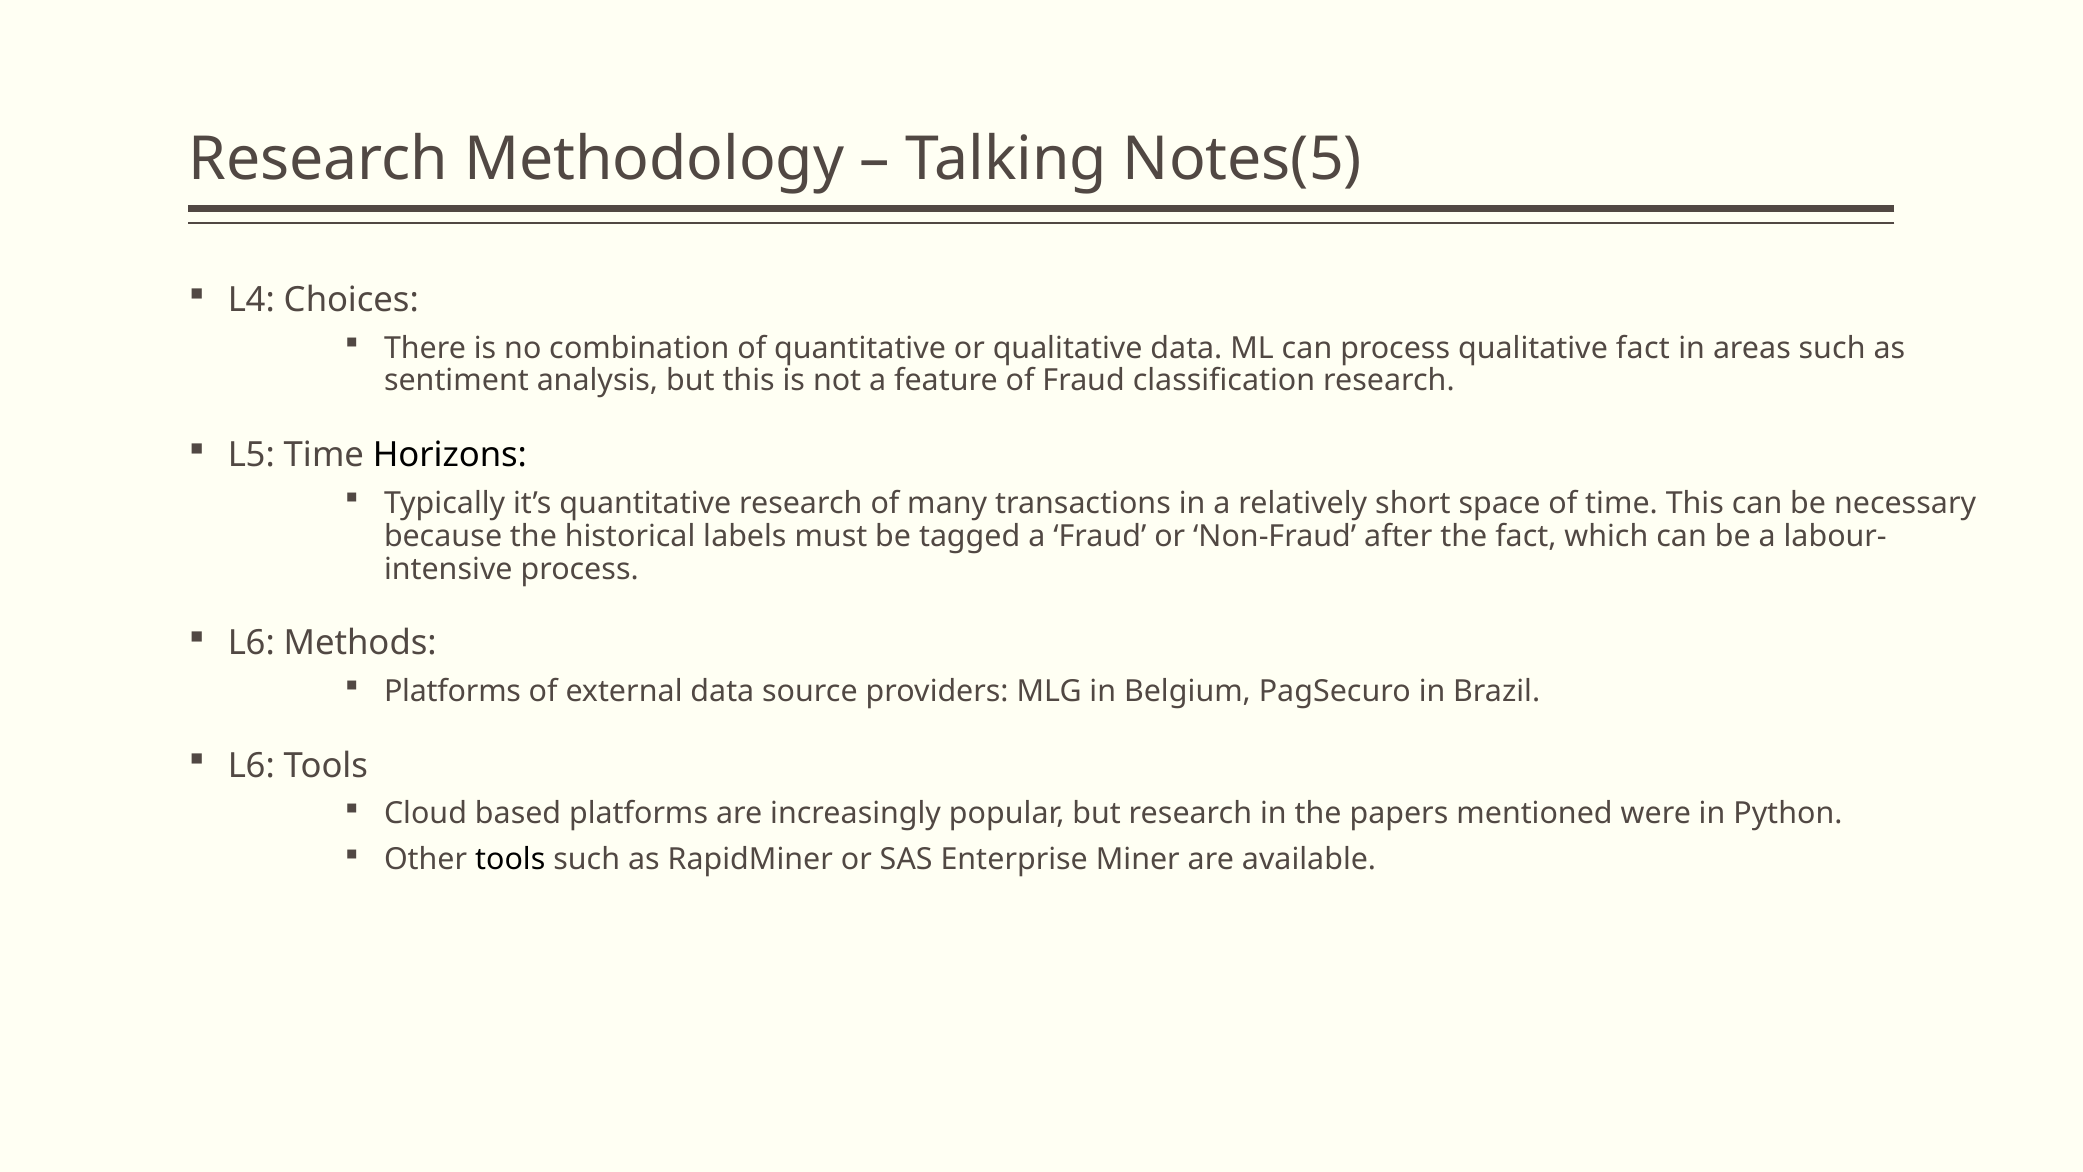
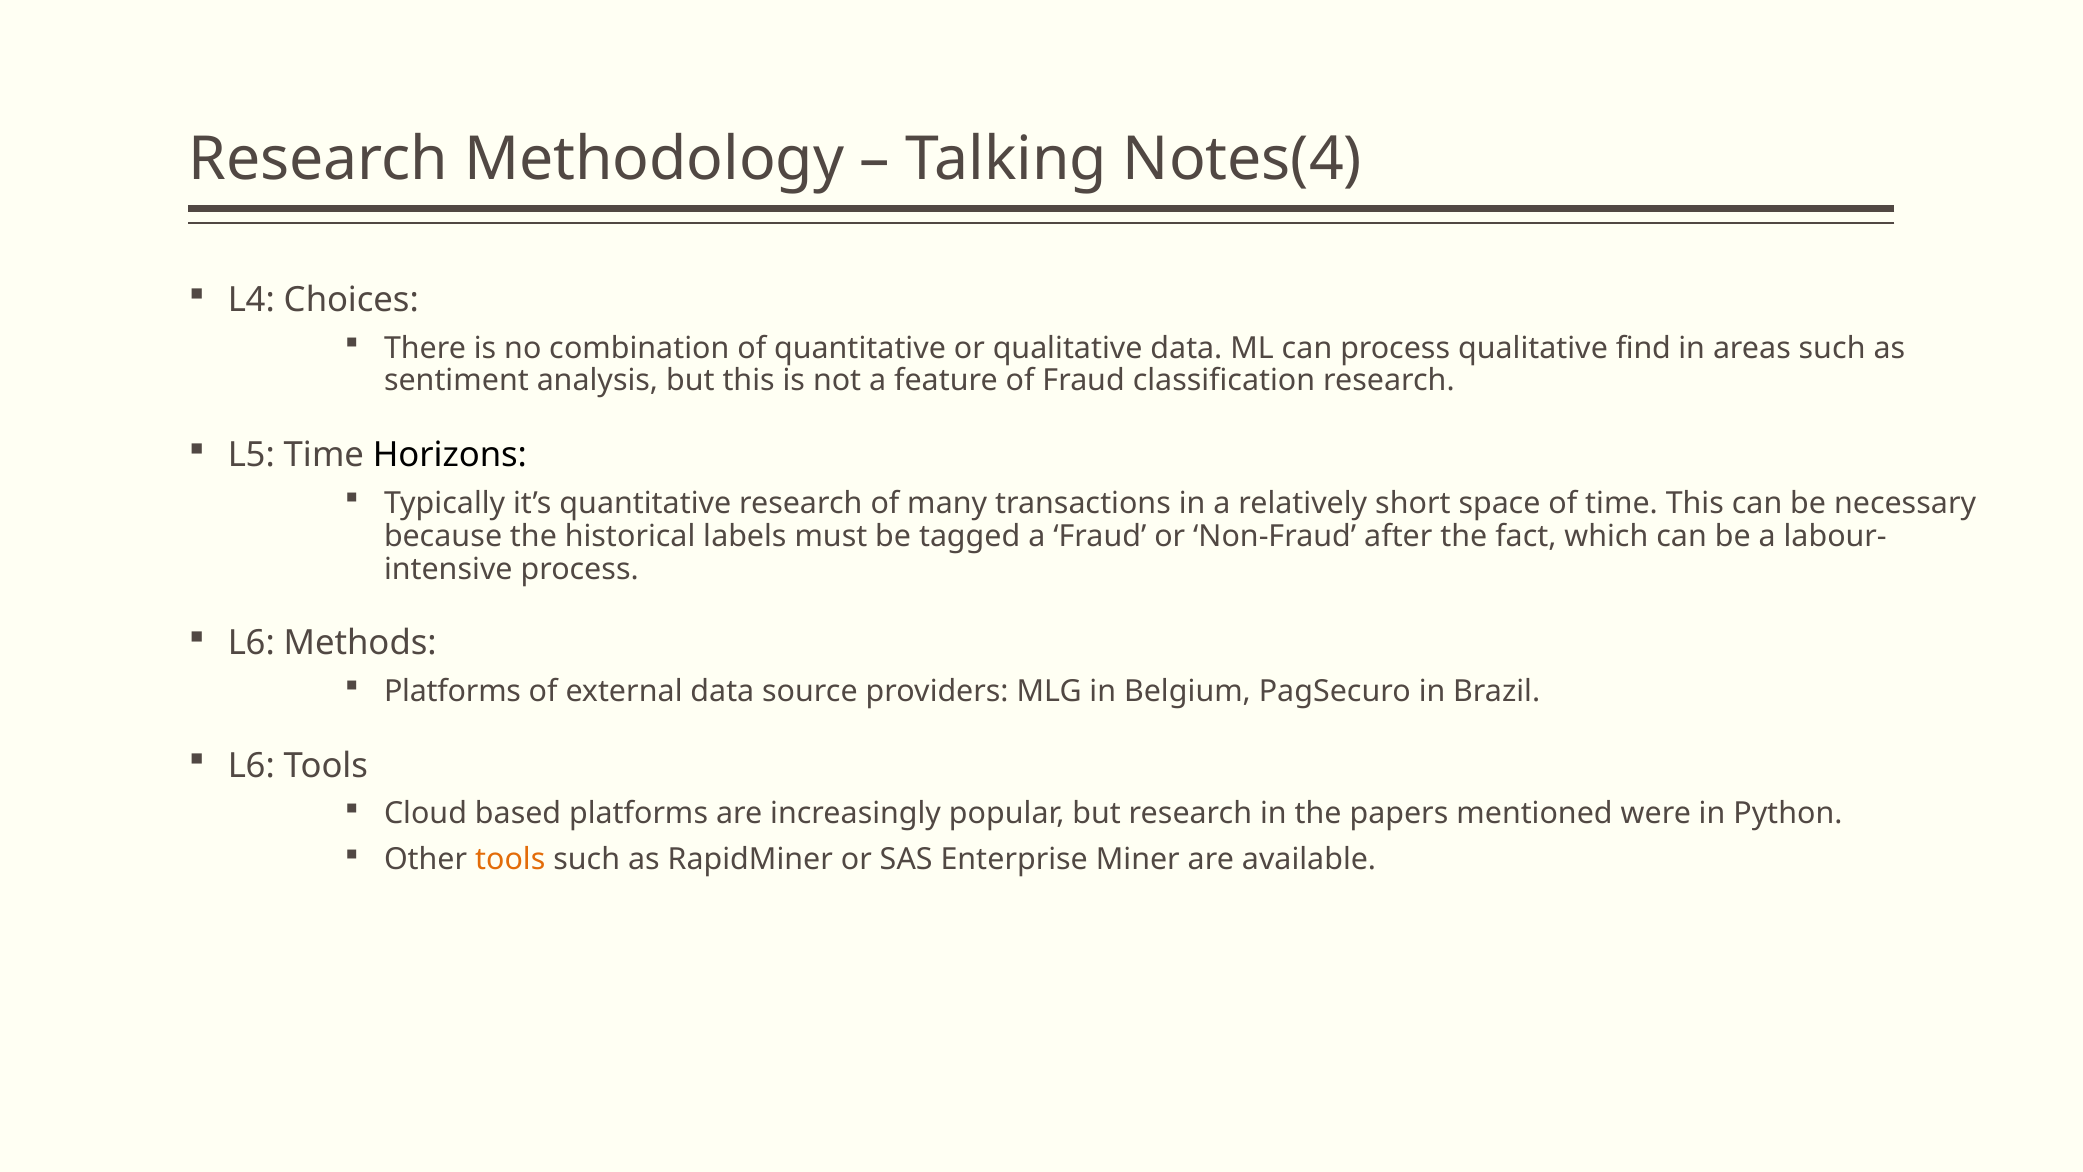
Notes(5: Notes(5 -> Notes(4
qualitative fact: fact -> find
tools at (510, 860) colour: black -> orange
